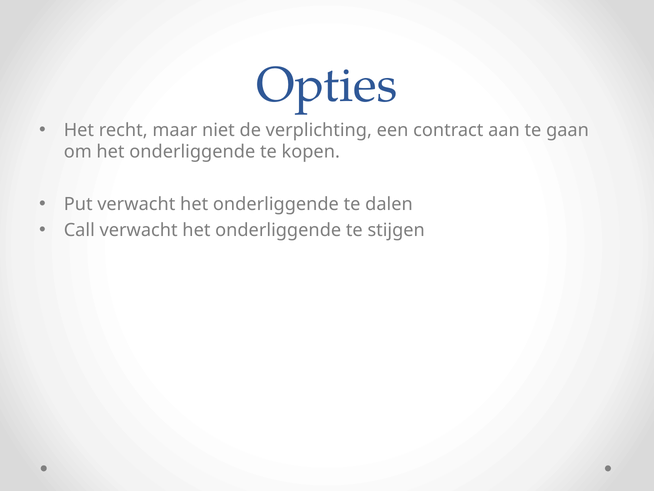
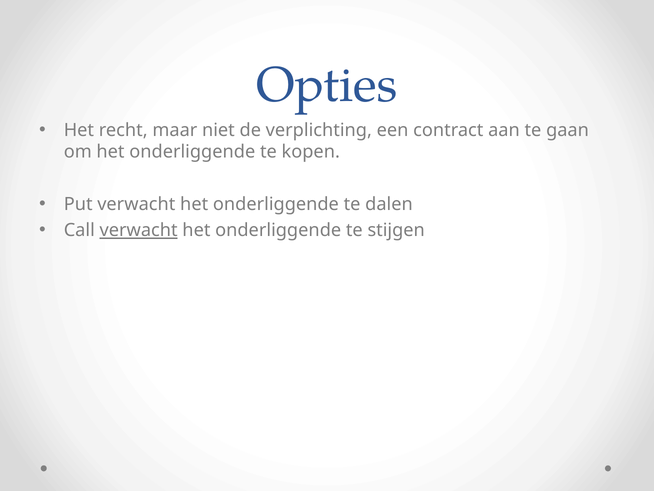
verwacht at (139, 230) underline: none -> present
